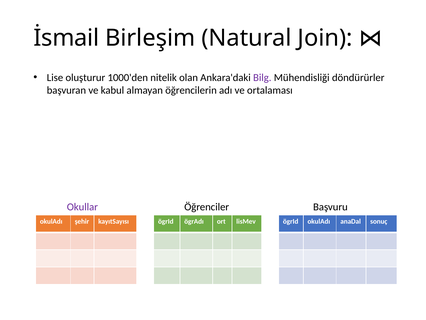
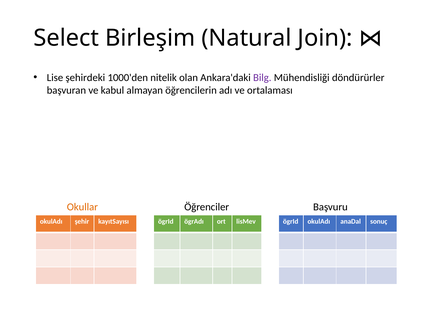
İsmail: İsmail -> Select
oluşturur: oluşturur -> şehirdeki
Okullar colour: purple -> orange
